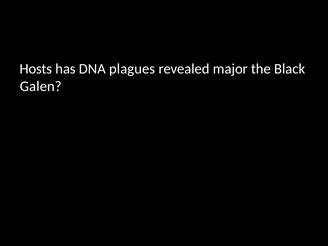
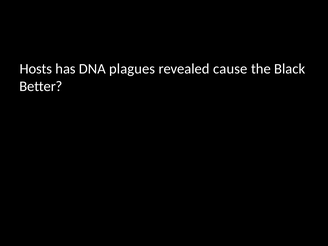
major: major -> cause
Galen: Galen -> Better
